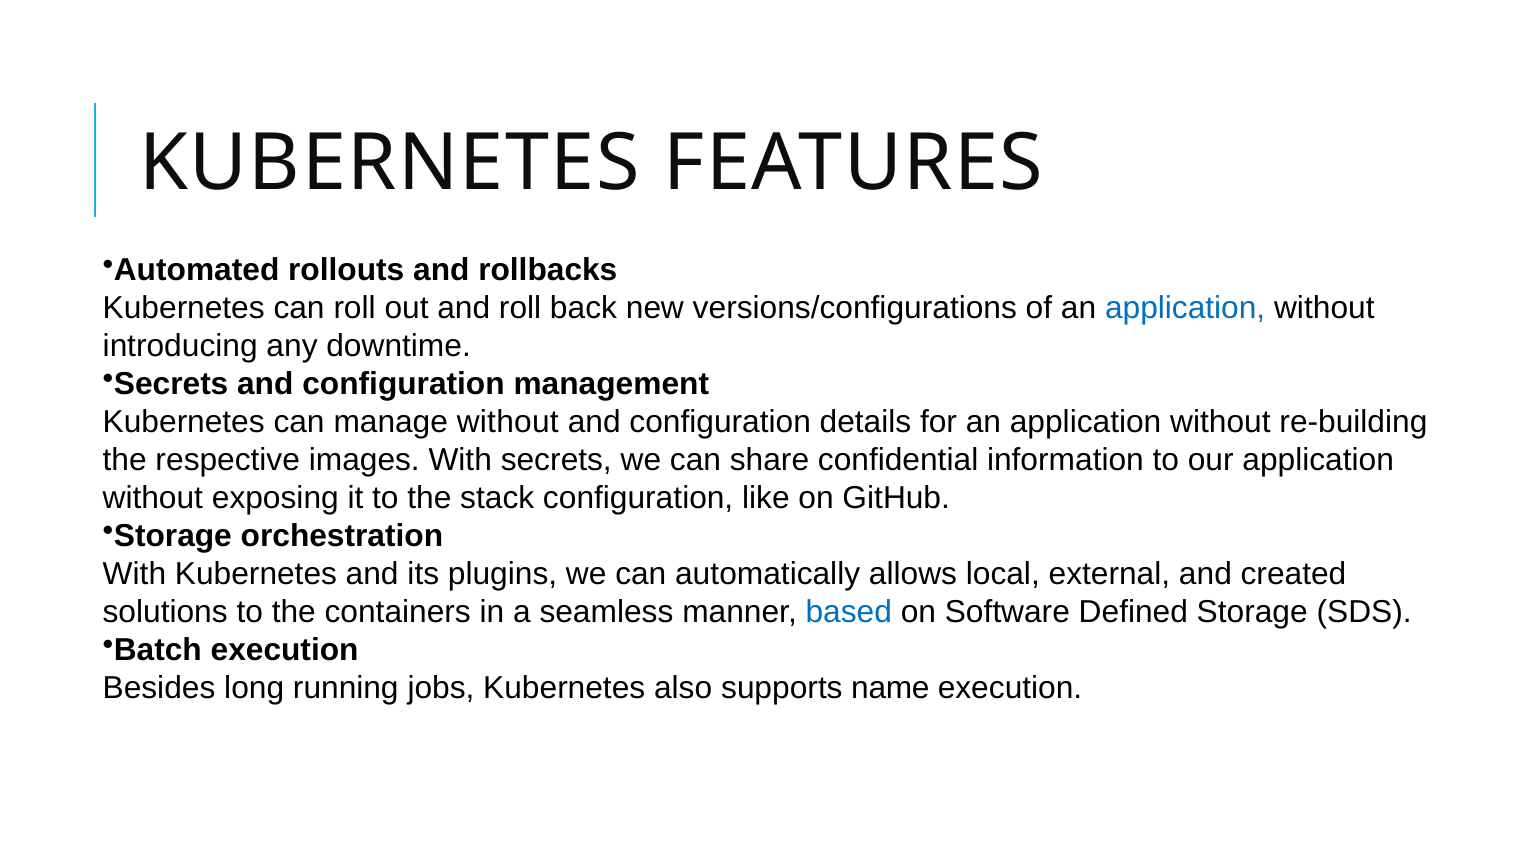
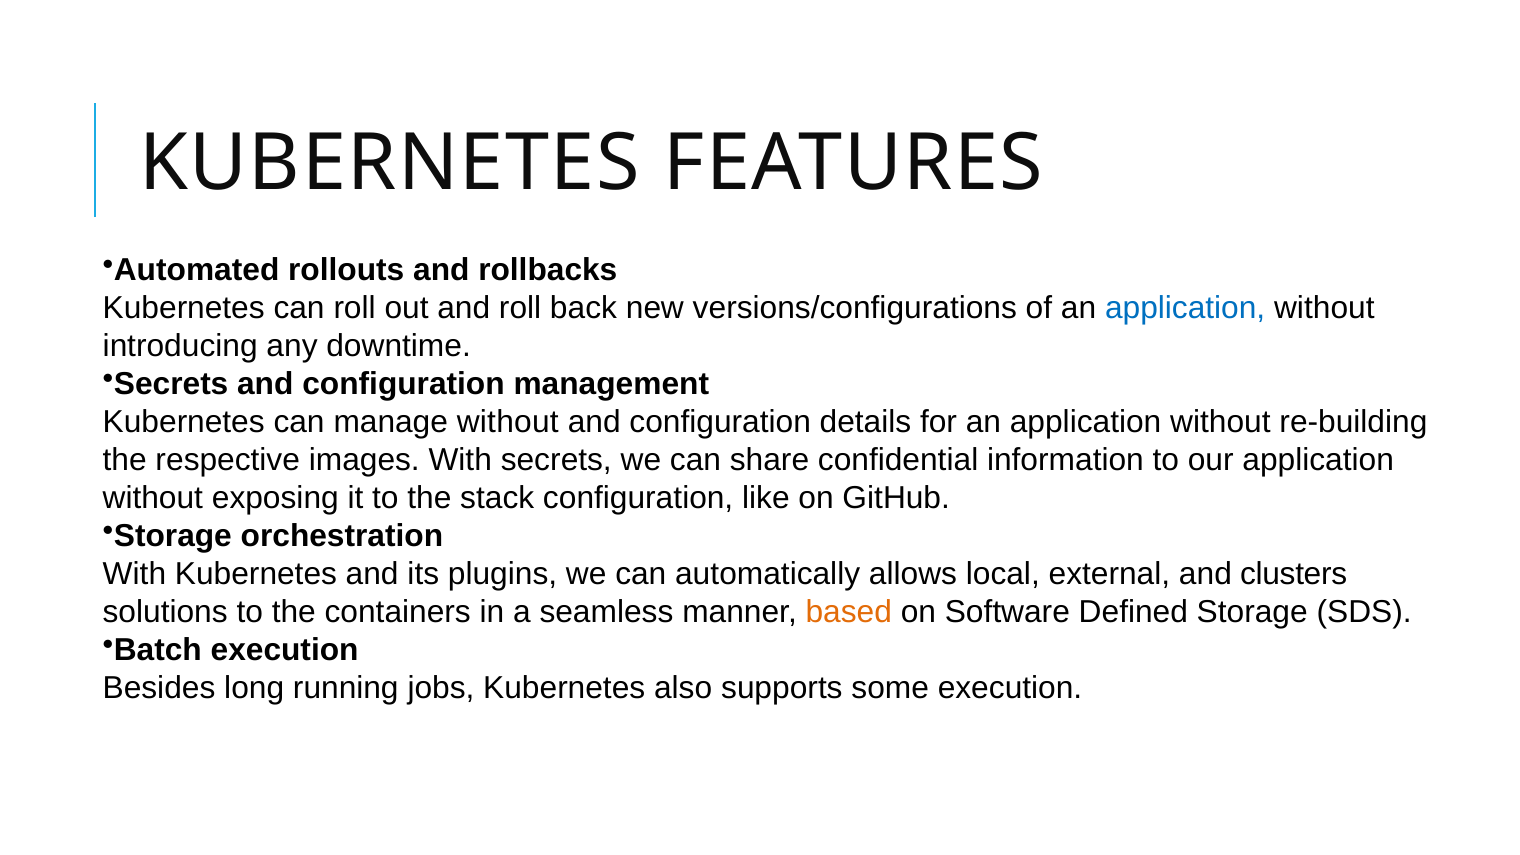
created: created -> clusters
based colour: blue -> orange
name: name -> some
